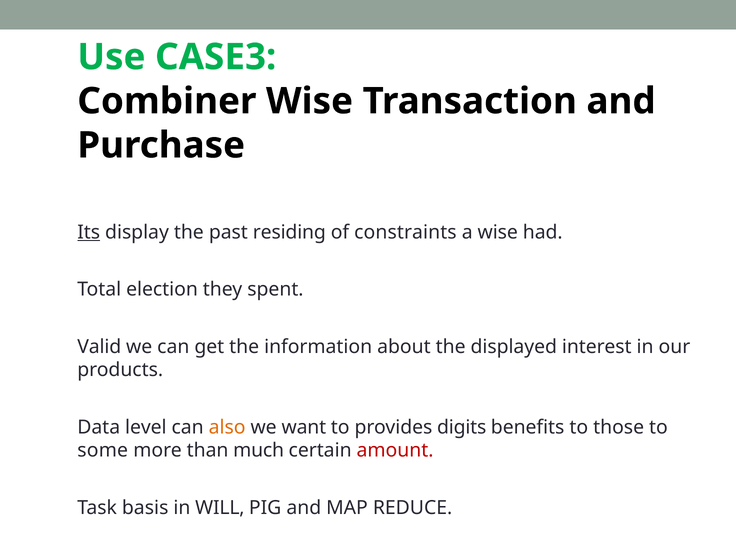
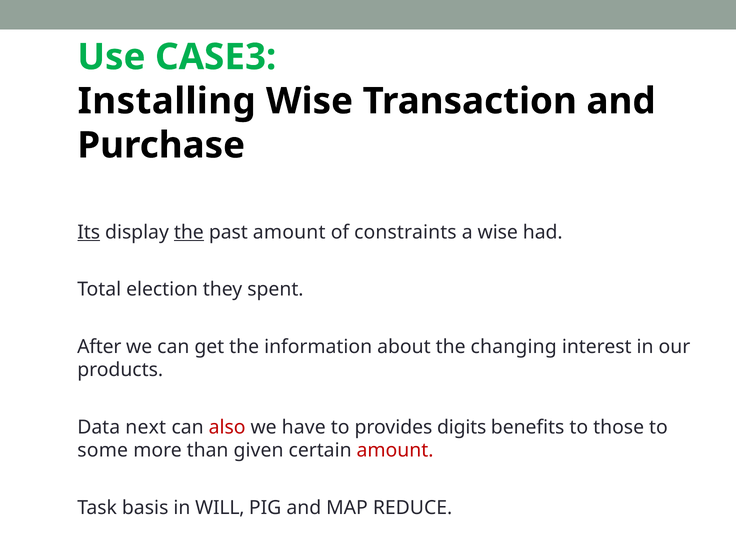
Combiner: Combiner -> Installing
the at (189, 232) underline: none -> present
past residing: residing -> amount
Valid: Valid -> After
displayed: displayed -> changing
level: level -> next
also colour: orange -> red
want: want -> have
much: much -> given
